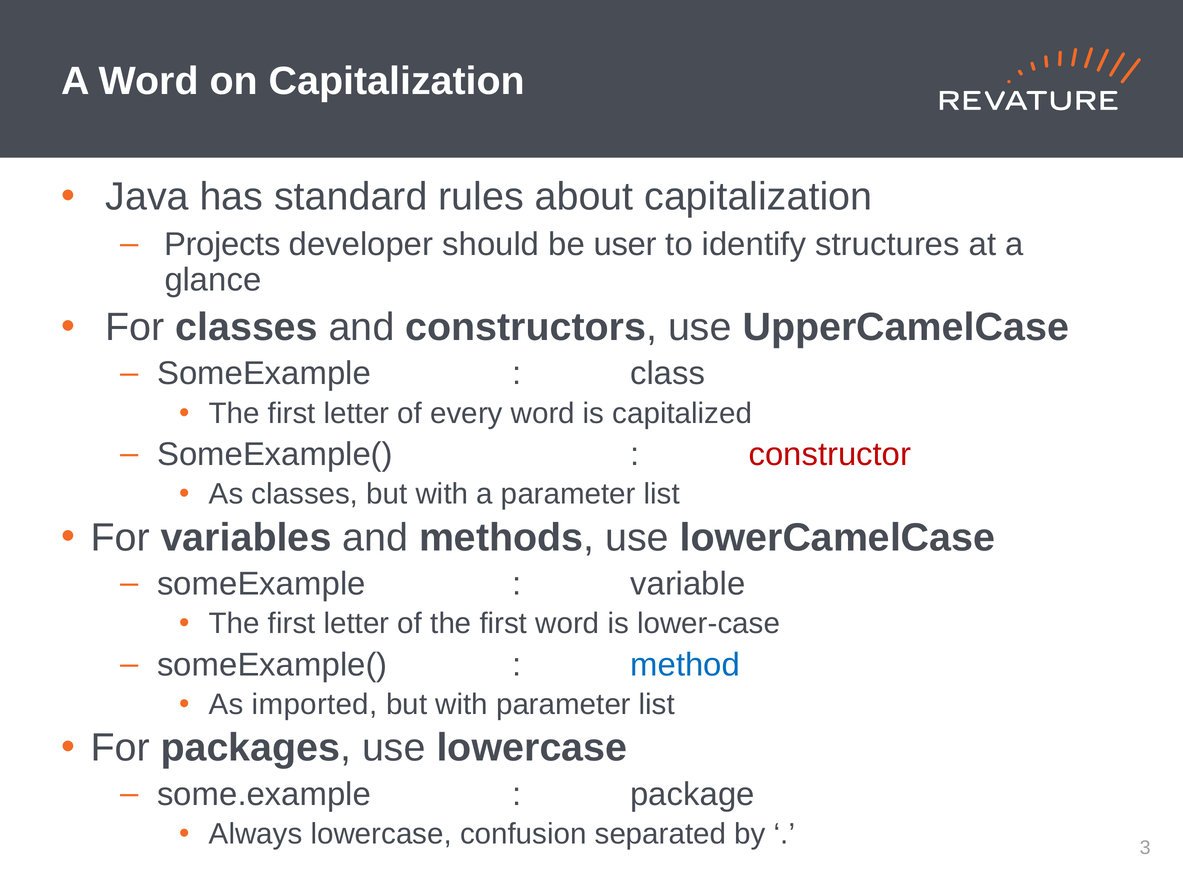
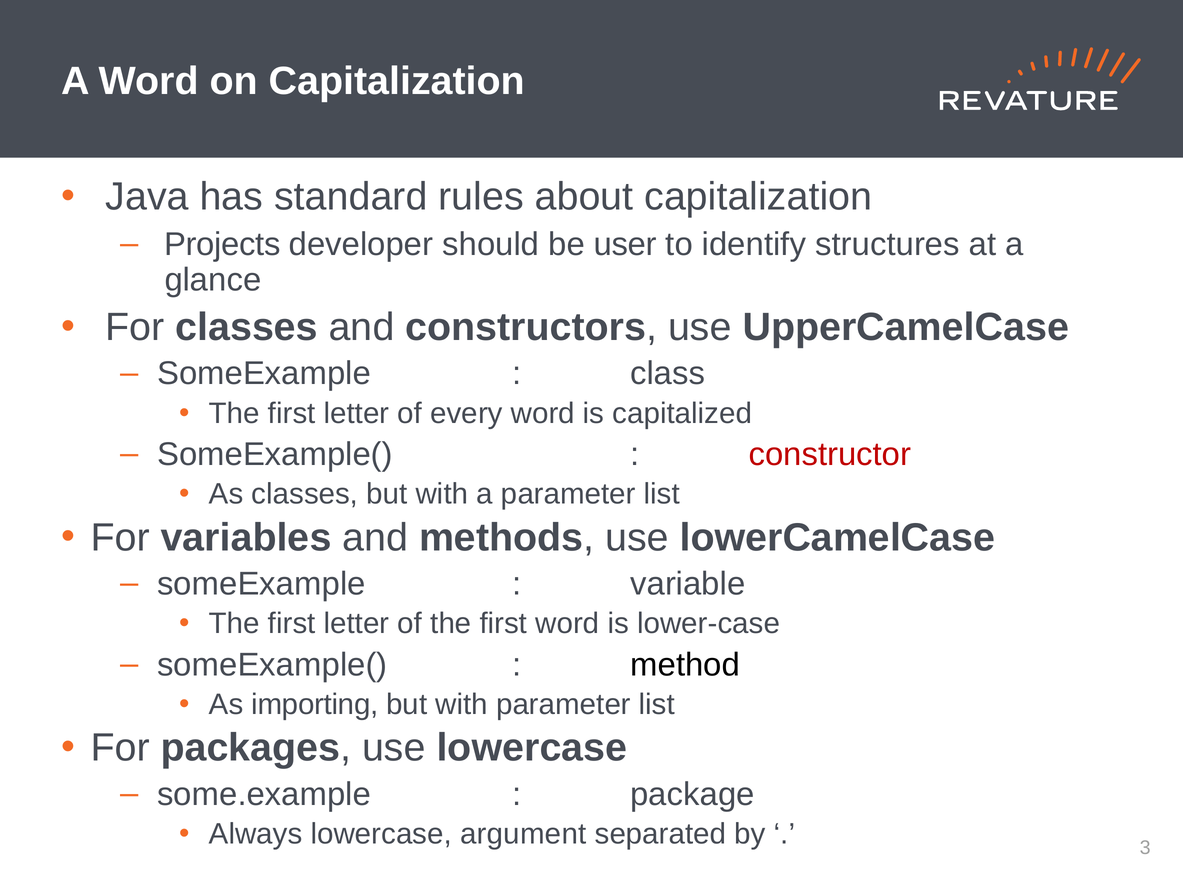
method colour: blue -> black
imported: imported -> importing
confusion: confusion -> argument
